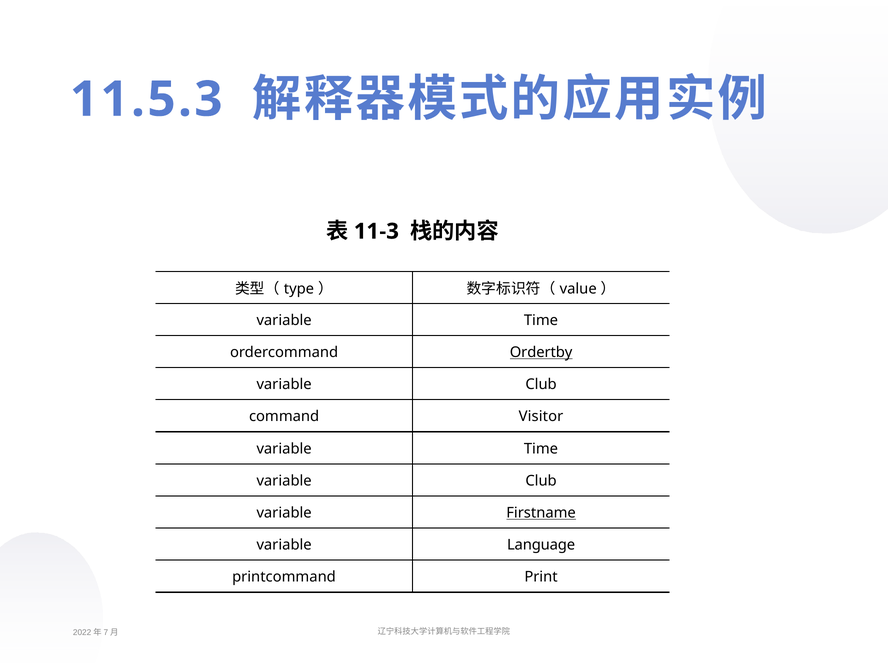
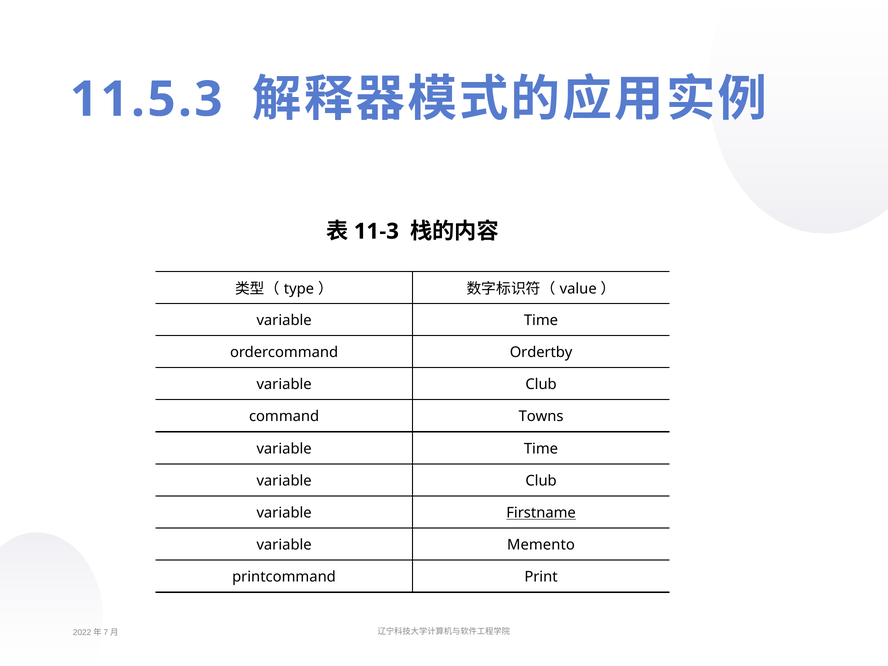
Ordertby underline: present -> none
Visitor: Visitor -> Towns
Language: Language -> Memento
